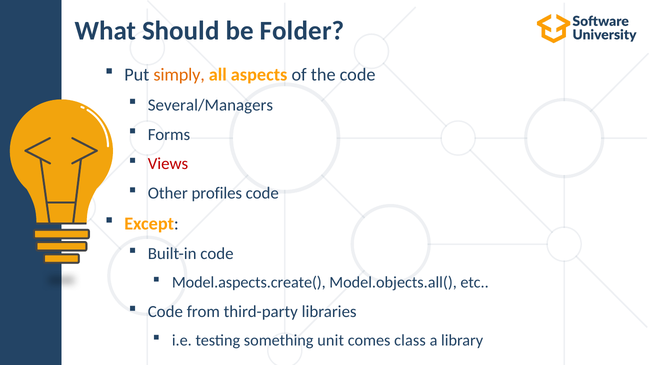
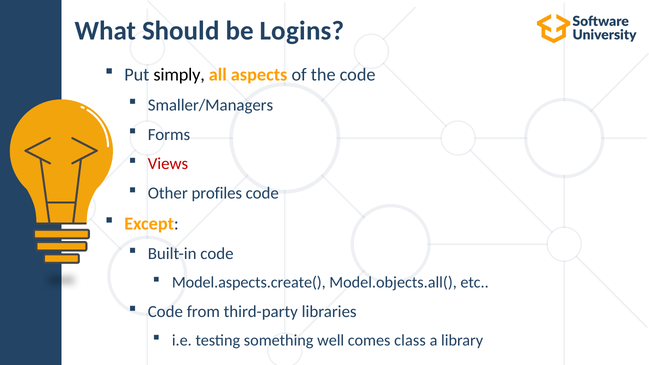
Folder: Folder -> Logins
simply colour: orange -> black
Several/Managers: Several/Managers -> Smaller/Managers
unit: unit -> well
